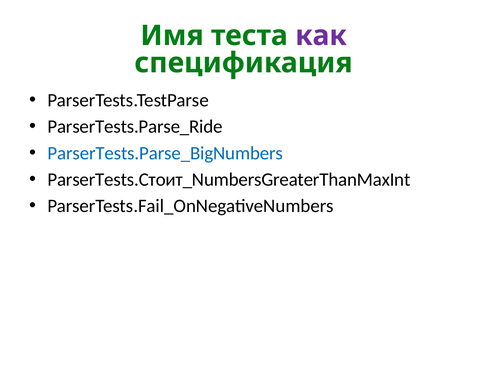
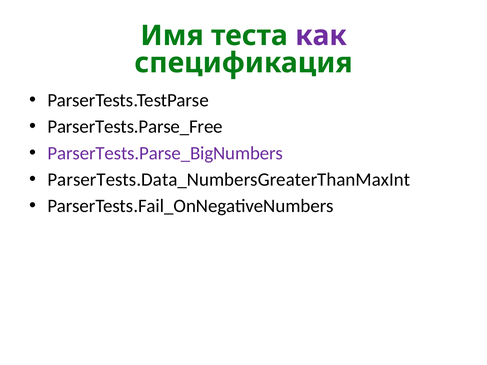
ParserTests.Parse_Ride: ParserTests.Parse_Ride -> ParserTests.Parse_Free
ParserTests.Parse_BigNumbers colour: blue -> purple
ParserTests.Стоит_NumbersGreaterThanMaxInt: ParserTests.Стоит_NumbersGreaterThanMaxInt -> ParserTests.Data_NumbersGreaterThanMaxInt
